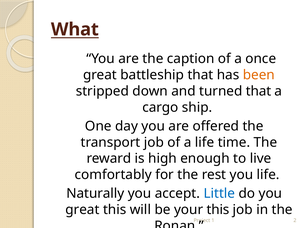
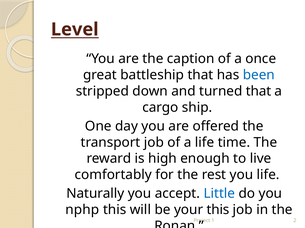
What: What -> Level
been colour: orange -> blue
great at (82, 210): great -> nphp
